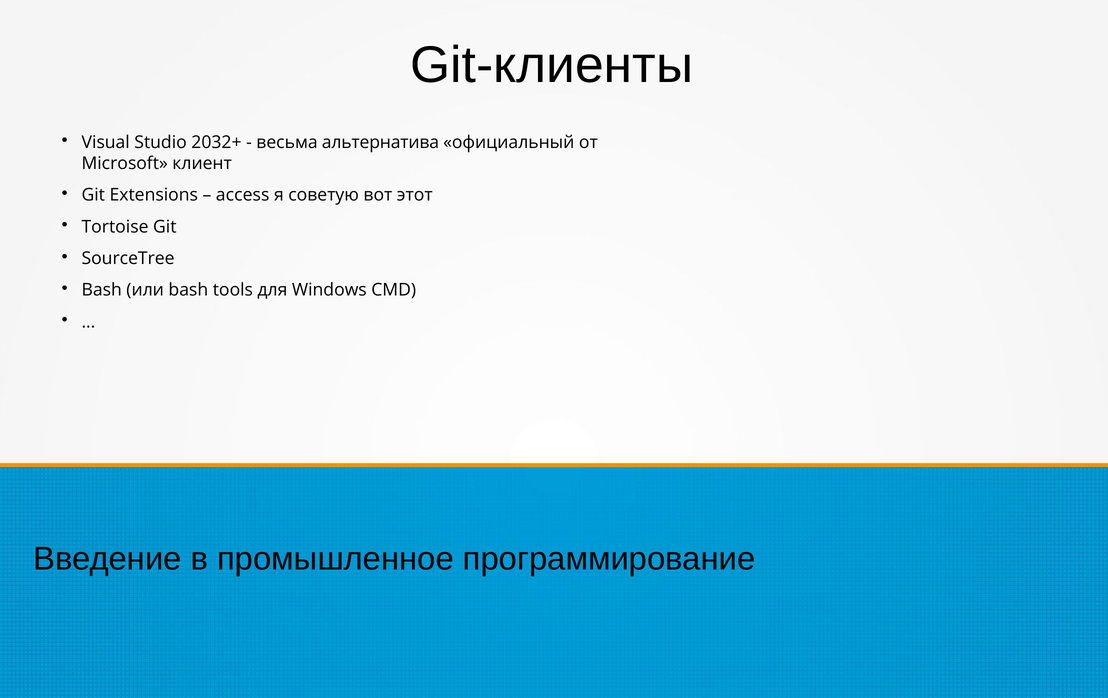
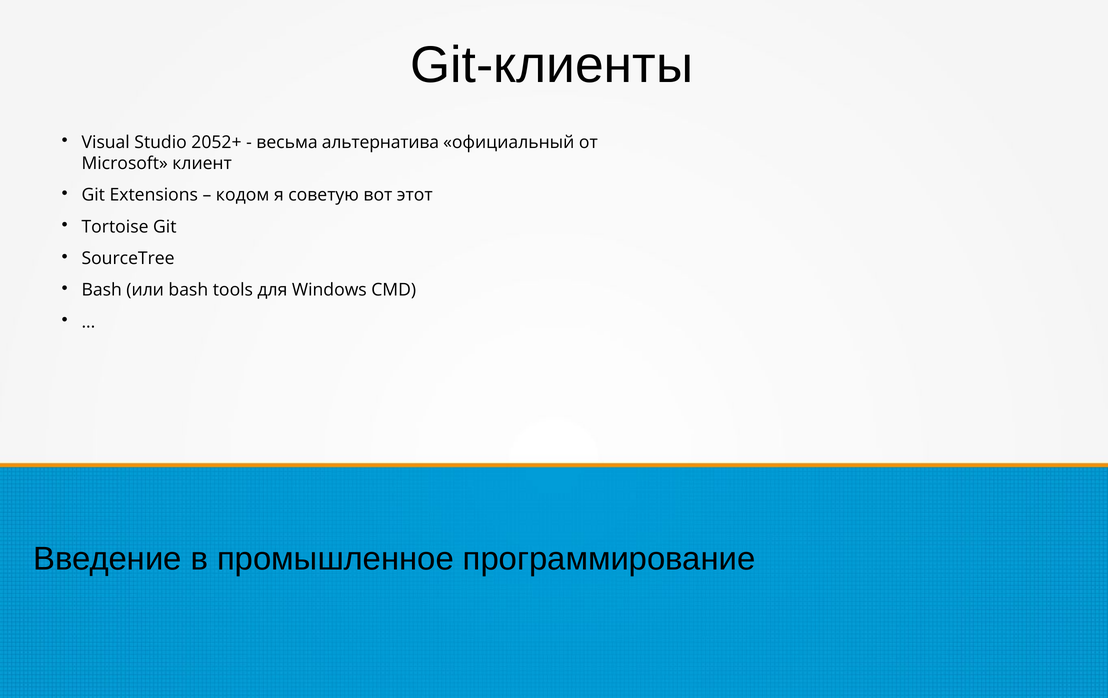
2032+: 2032+ -> 2052+
access: access -> кодом
